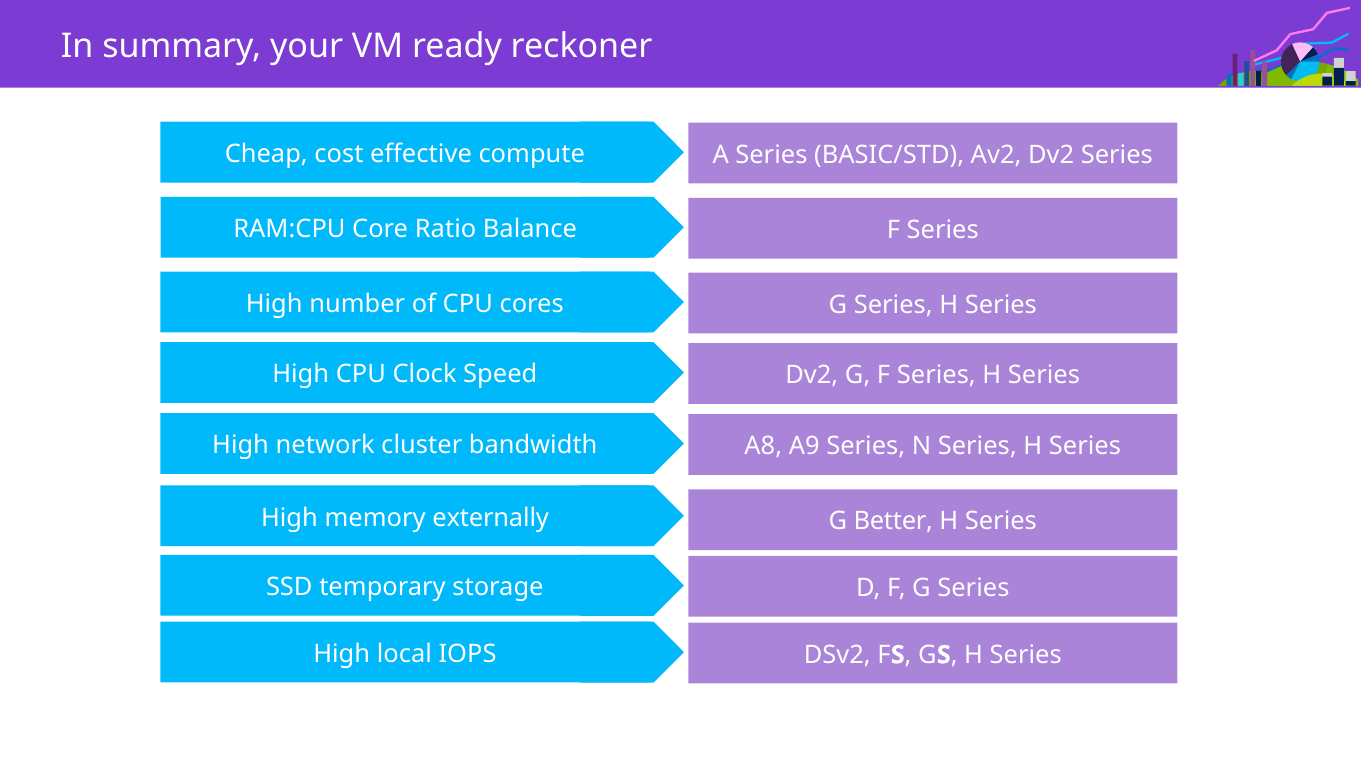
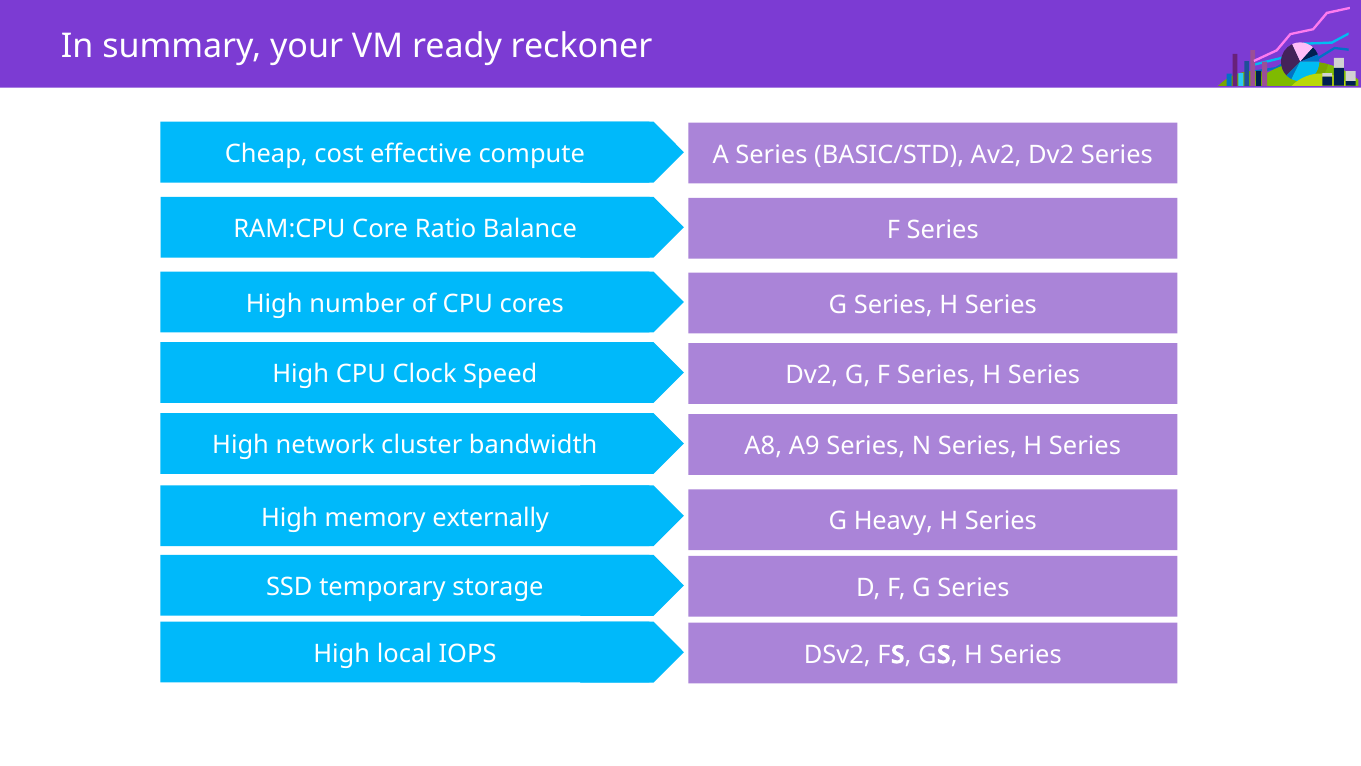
Better: Better -> Heavy
